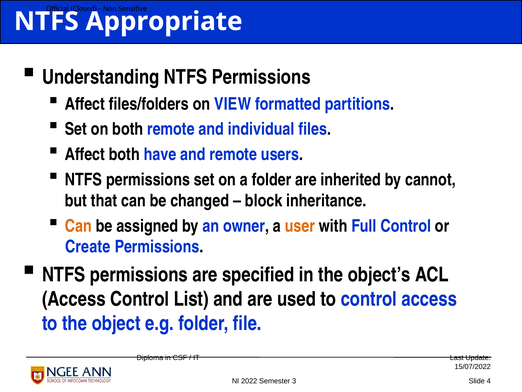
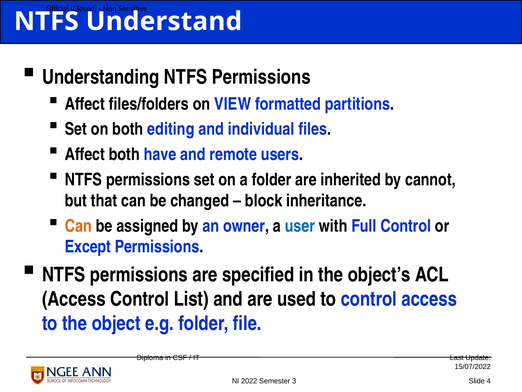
Appropriate: Appropriate -> Understand
both remote: remote -> editing
user colour: orange -> blue
Create: Create -> Except
